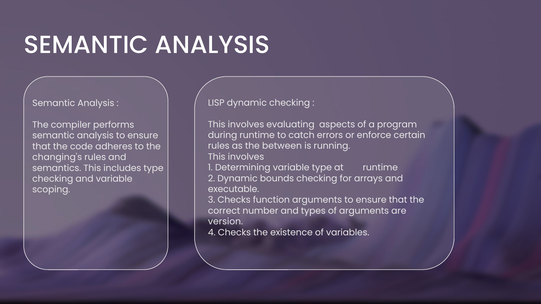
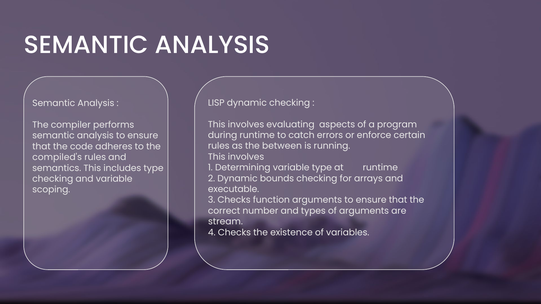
changing's: changing's -> compiled's
version: version -> stream
